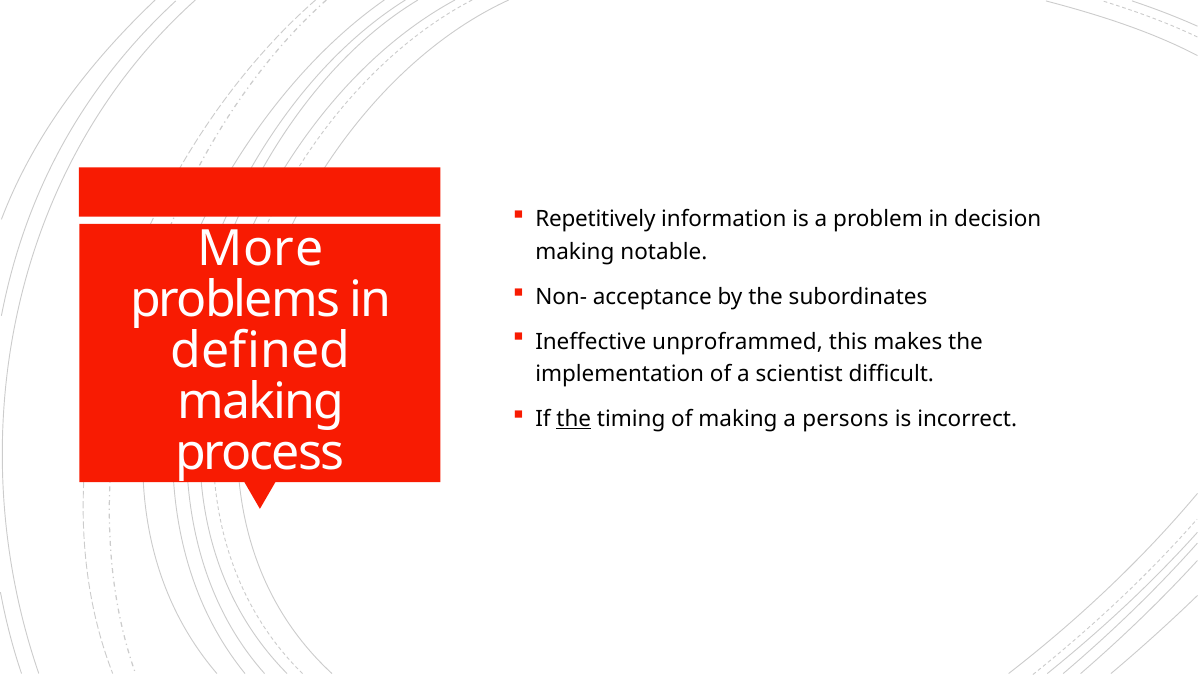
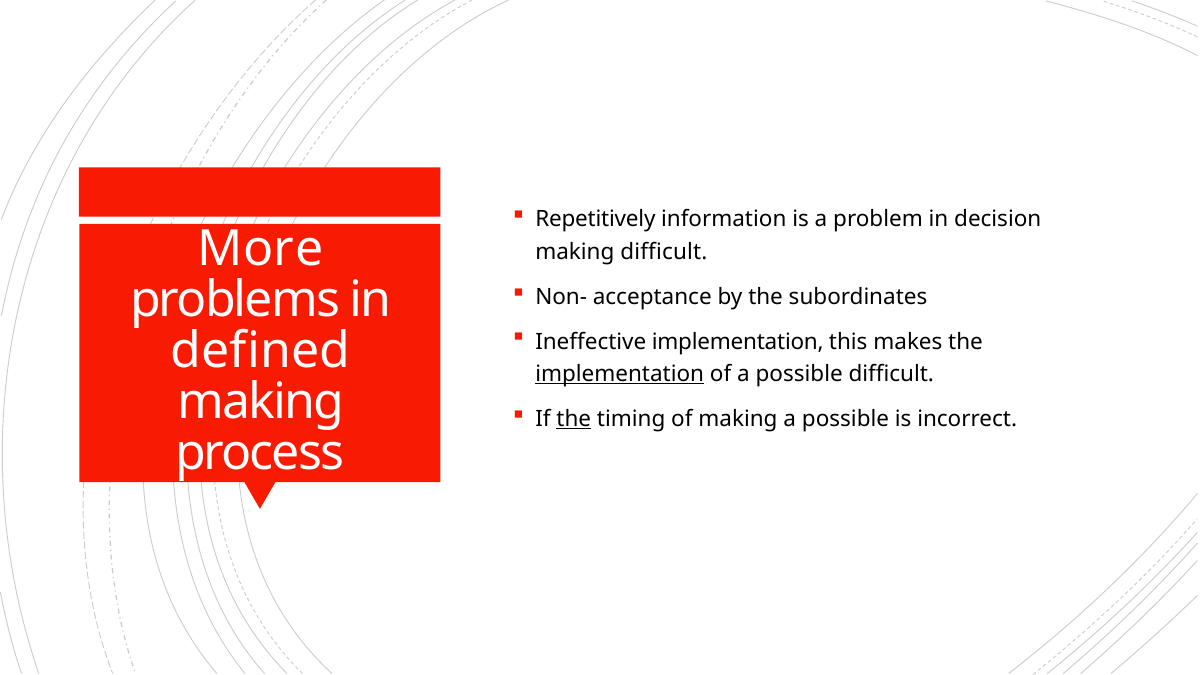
making notable: notable -> difficult
Ineffective unproframmed: unproframmed -> implementation
implementation at (620, 374) underline: none -> present
of a scientist: scientist -> possible
making a persons: persons -> possible
